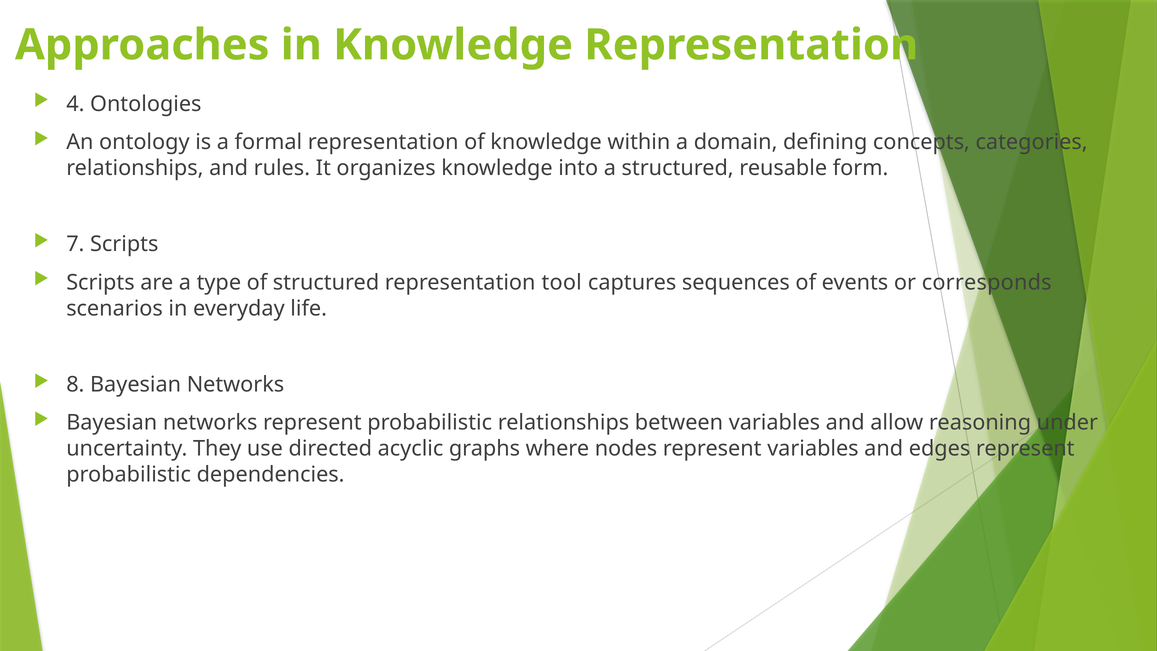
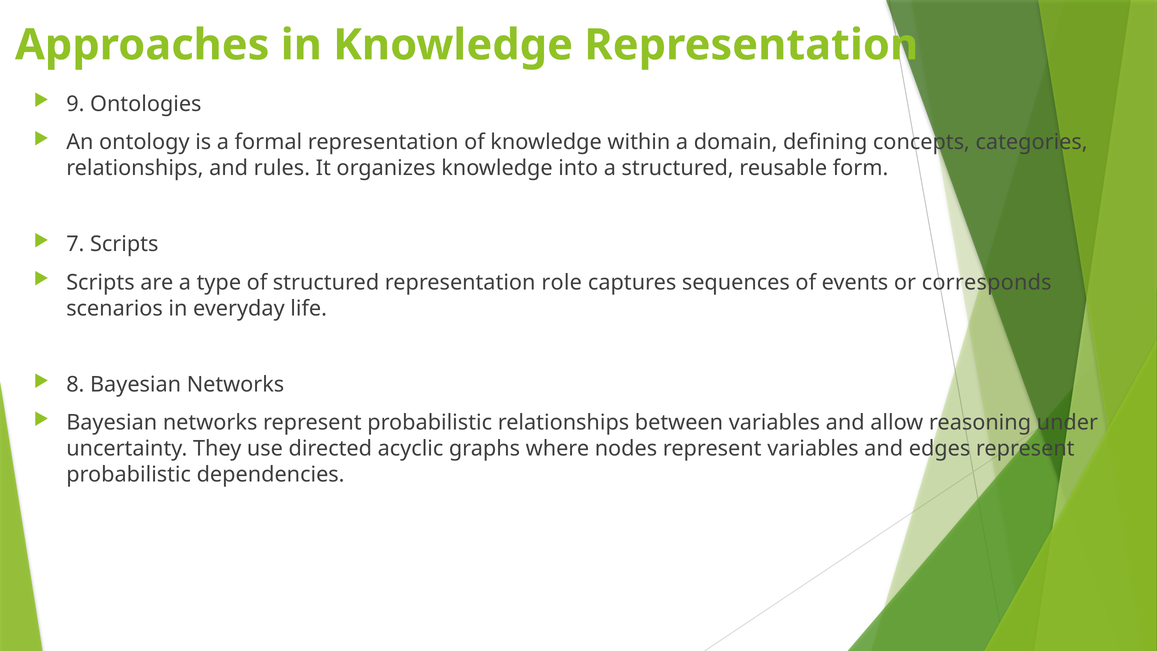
4: 4 -> 9
tool: tool -> role
